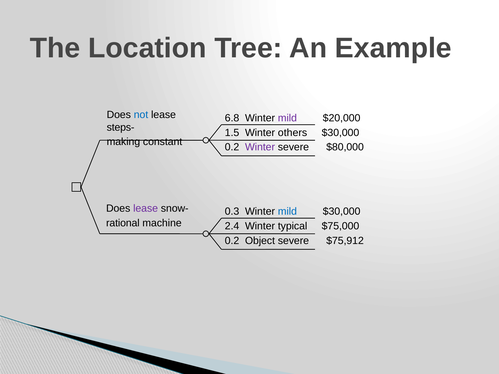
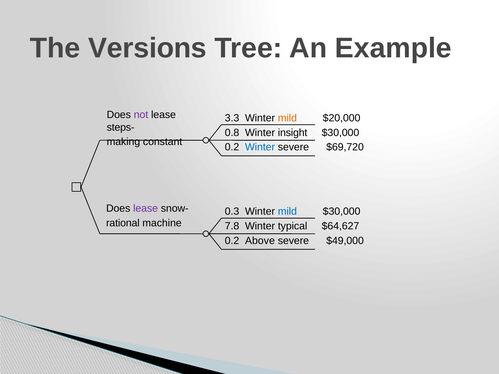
Location: Location -> Versions
not colour: blue -> purple
6.8: 6.8 -> 3.3
mild at (287, 118) colour: purple -> orange
1.5: 1.5 -> 0.8
others: others -> insight
Winter at (260, 147) colour: purple -> blue
$80,000: $80,000 -> $69,720
2.4: 2.4 -> 7.8
$75,000: $75,000 -> $64,627
Object: Object -> Above
$75,912: $75,912 -> $49,000
